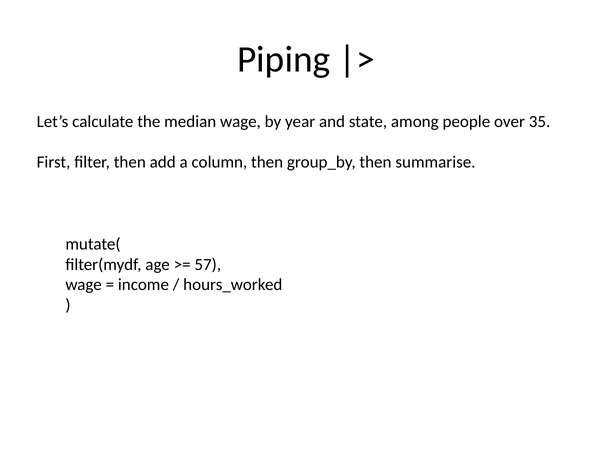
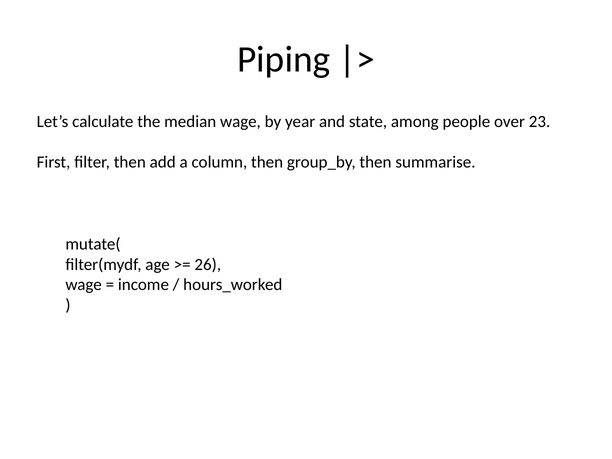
35: 35 -> 23
57: 57 -> 26
